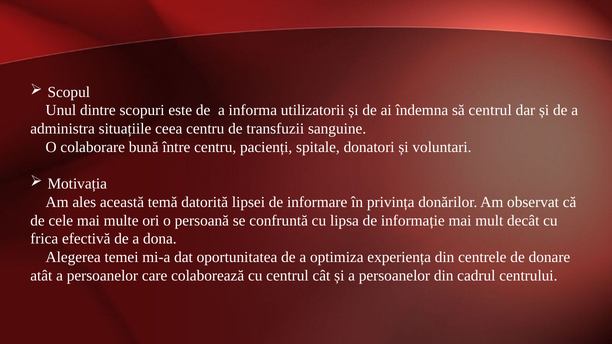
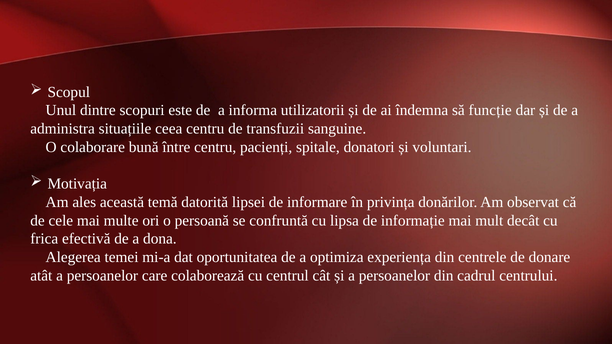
să centrul: centrul -> funcție
